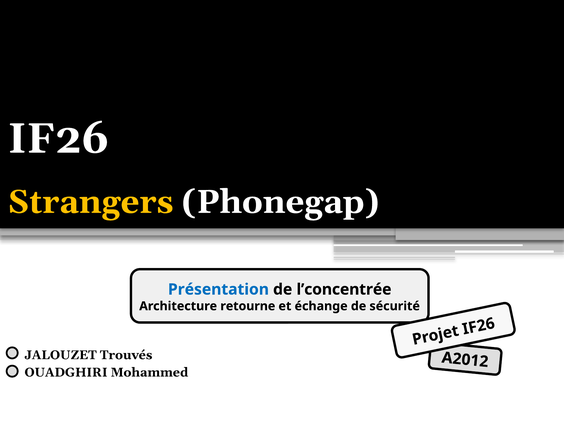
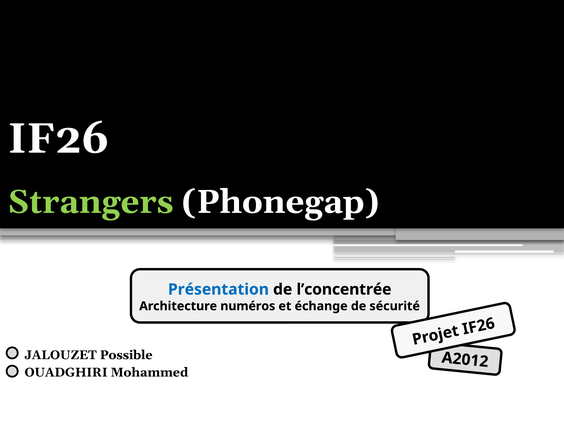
Strangers colour: yellow -> light green
retourne: retourne -> numéros
Trouvés: Trouvés -> Possible
